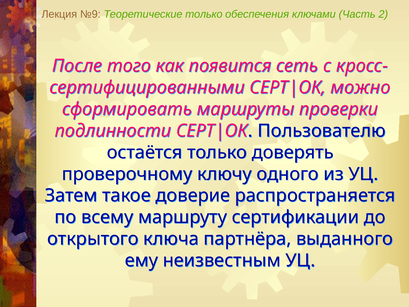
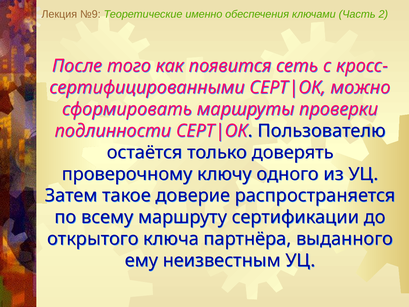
Теоретические только: только -> именно
